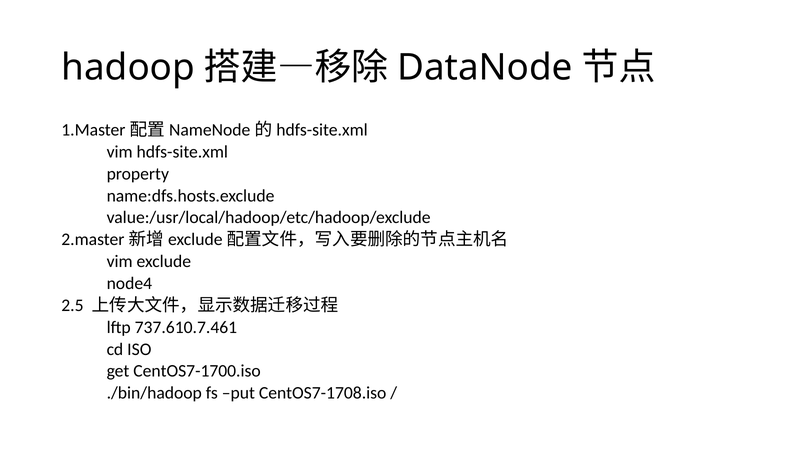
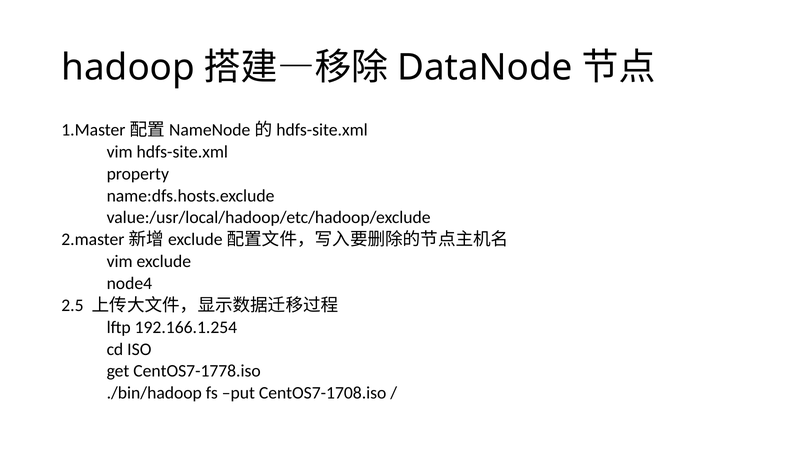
737.610.7.461: 737.610.7.461 -> 192.166.1.254
CentOS7-1700.iso: CentOS7-1700.iso -> CentOS7-1778.iso
